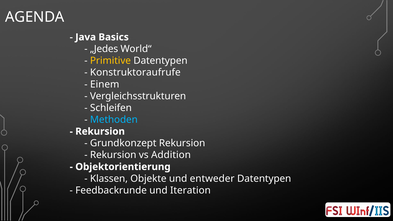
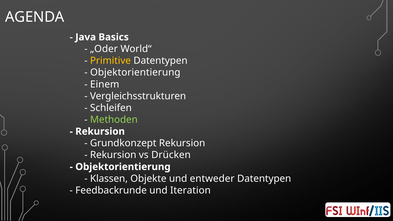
„Jedes: „Jedes -> „Oder
Konstruktoraufrufe at (135, 73): Konstruktoraufrufe -> Objektorientierung
Methoden colour: light blue -> light green
Addition: Addition -> Drücken
